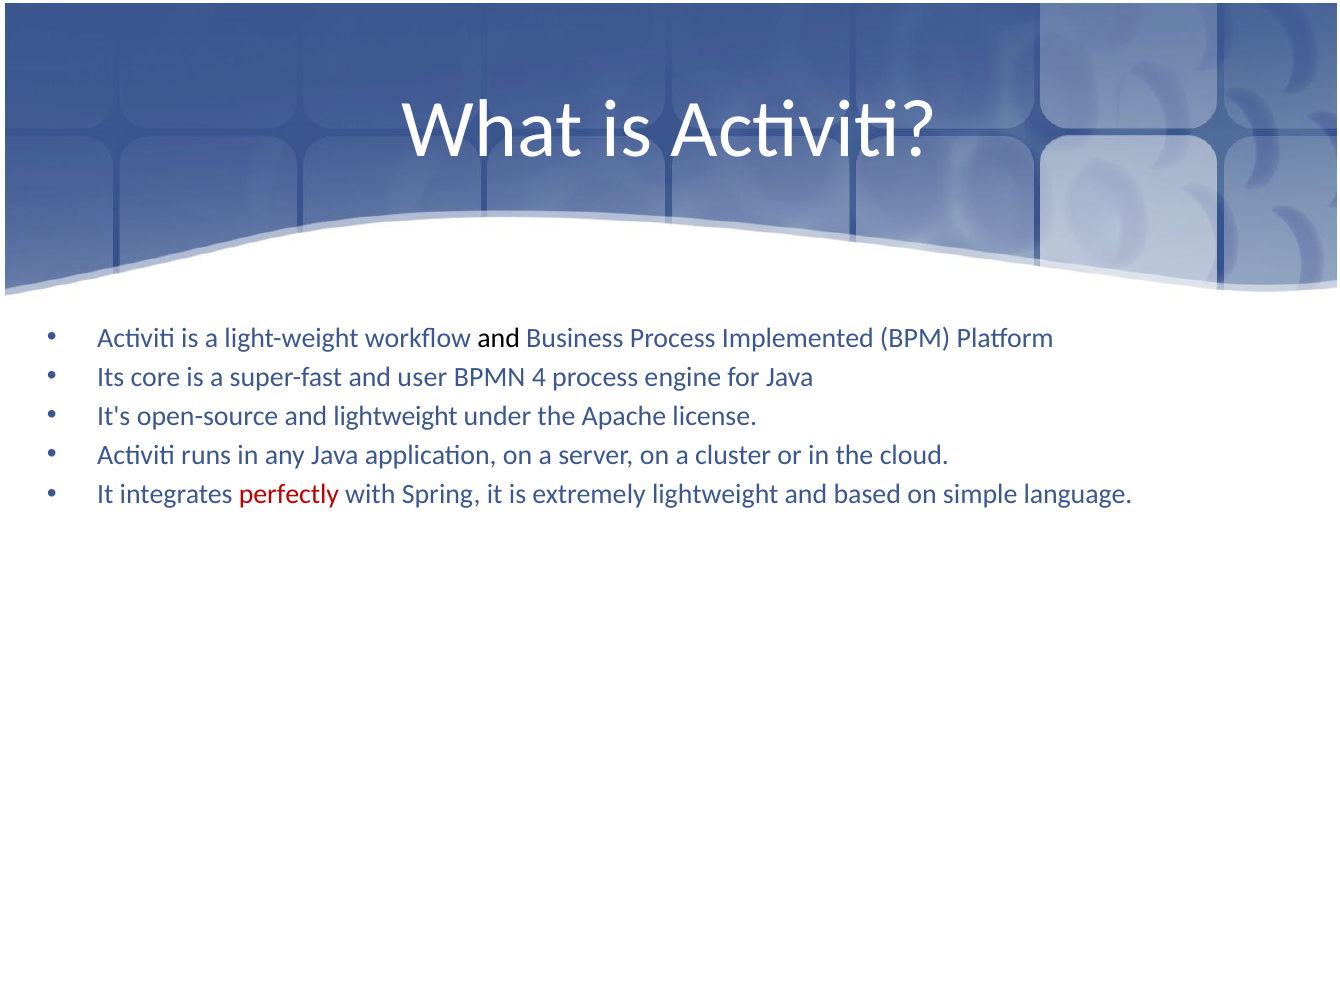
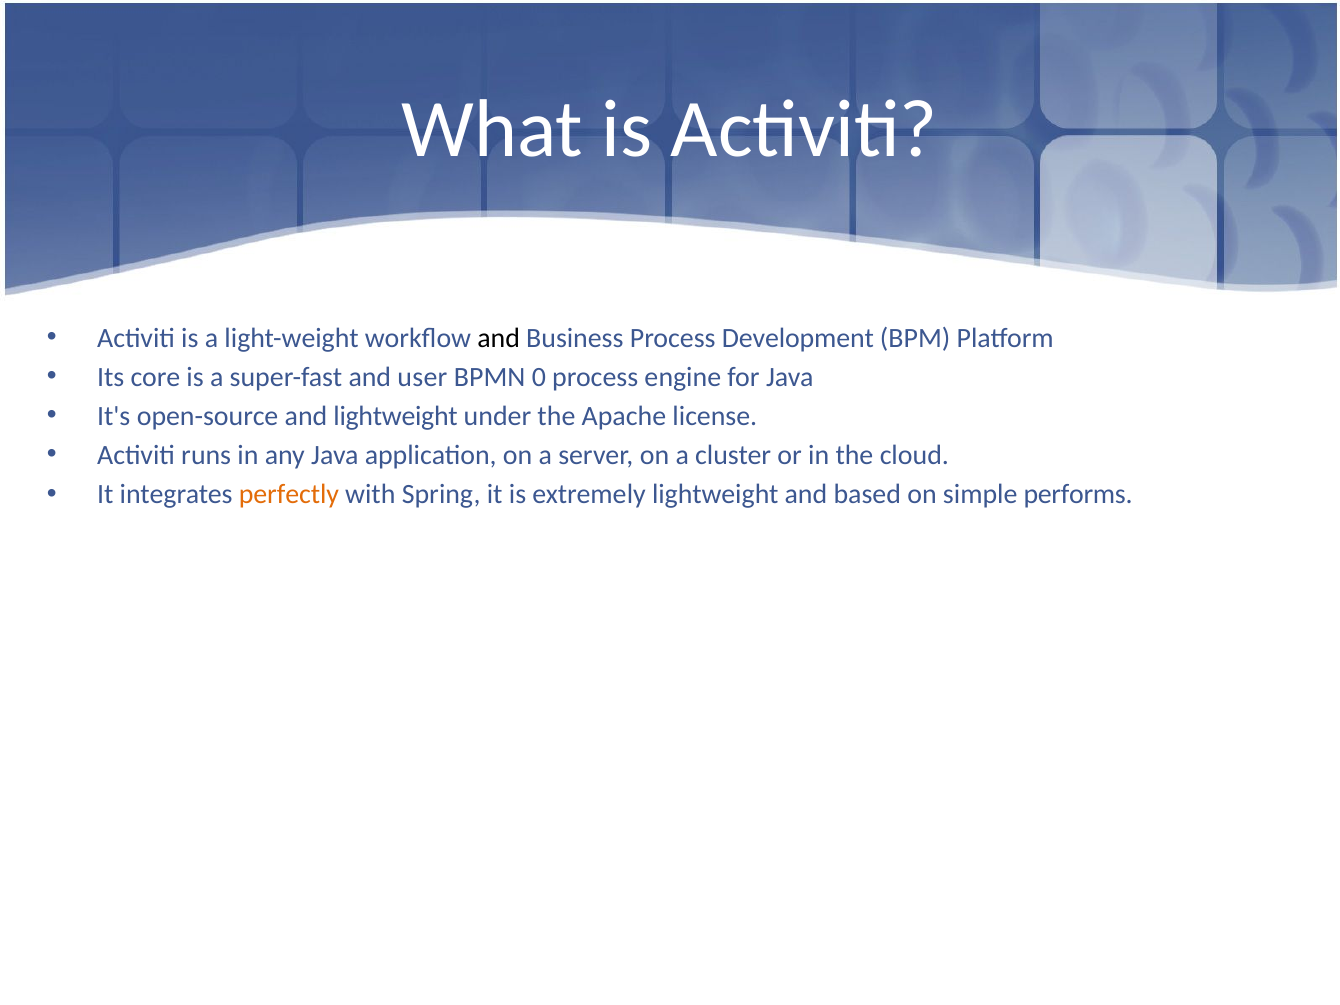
Implemented: Implemented -> Development
4: 4 -> 0
perfectly colour: red -> orange
language: language -> performs
